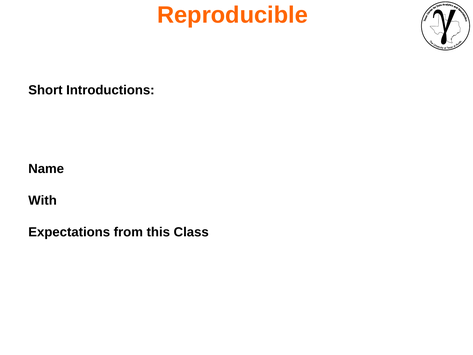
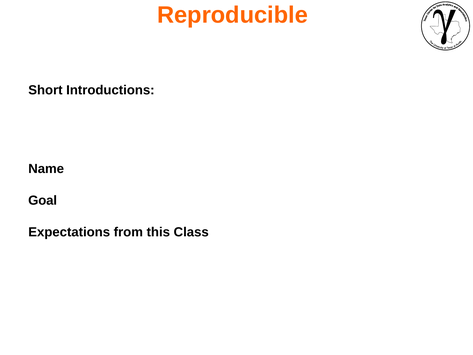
With: With -> Goal
